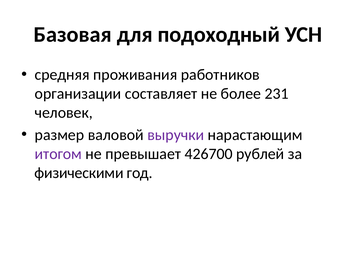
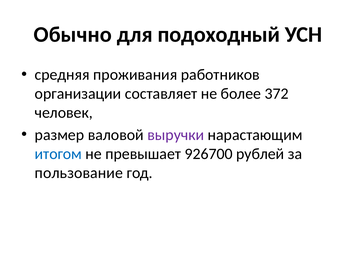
Базовая: Базовая -> Обычно
231: 231 -> 372
итогом colour: purple -> blue
426700: 426700 -> 926700
физическими: физическими -> пользование
